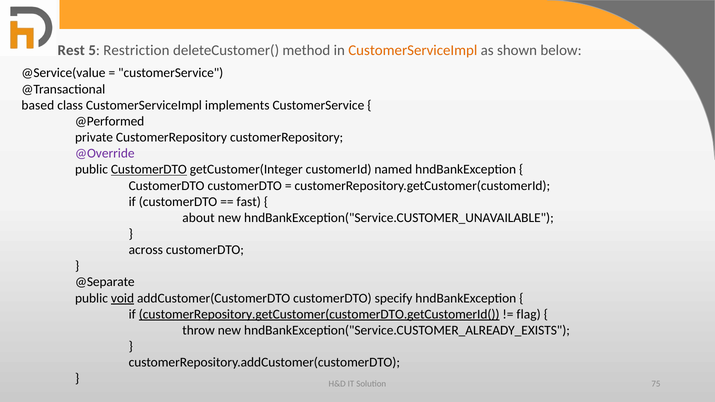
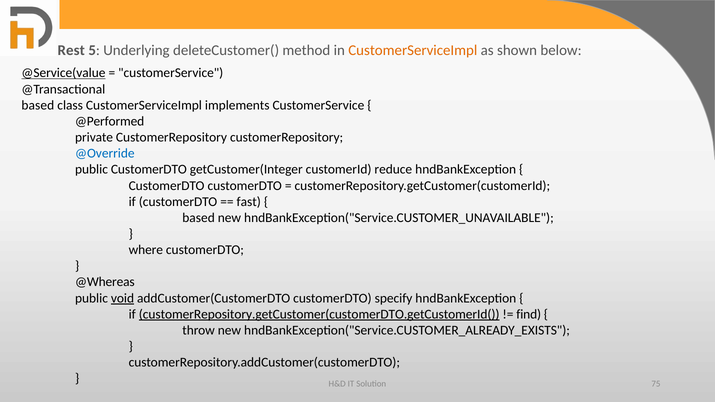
Restriction: Restriction -> Underlying
@Service(value underline: none -> present
@Override colour: purple -> blue
CustomerDTO at (149, 170) underline: present -> none
named: named -> reduce
about at (198, 218): about -> based
across: across -> where
@Separate: @Separate -> @Whereas
flag: flag -> find
